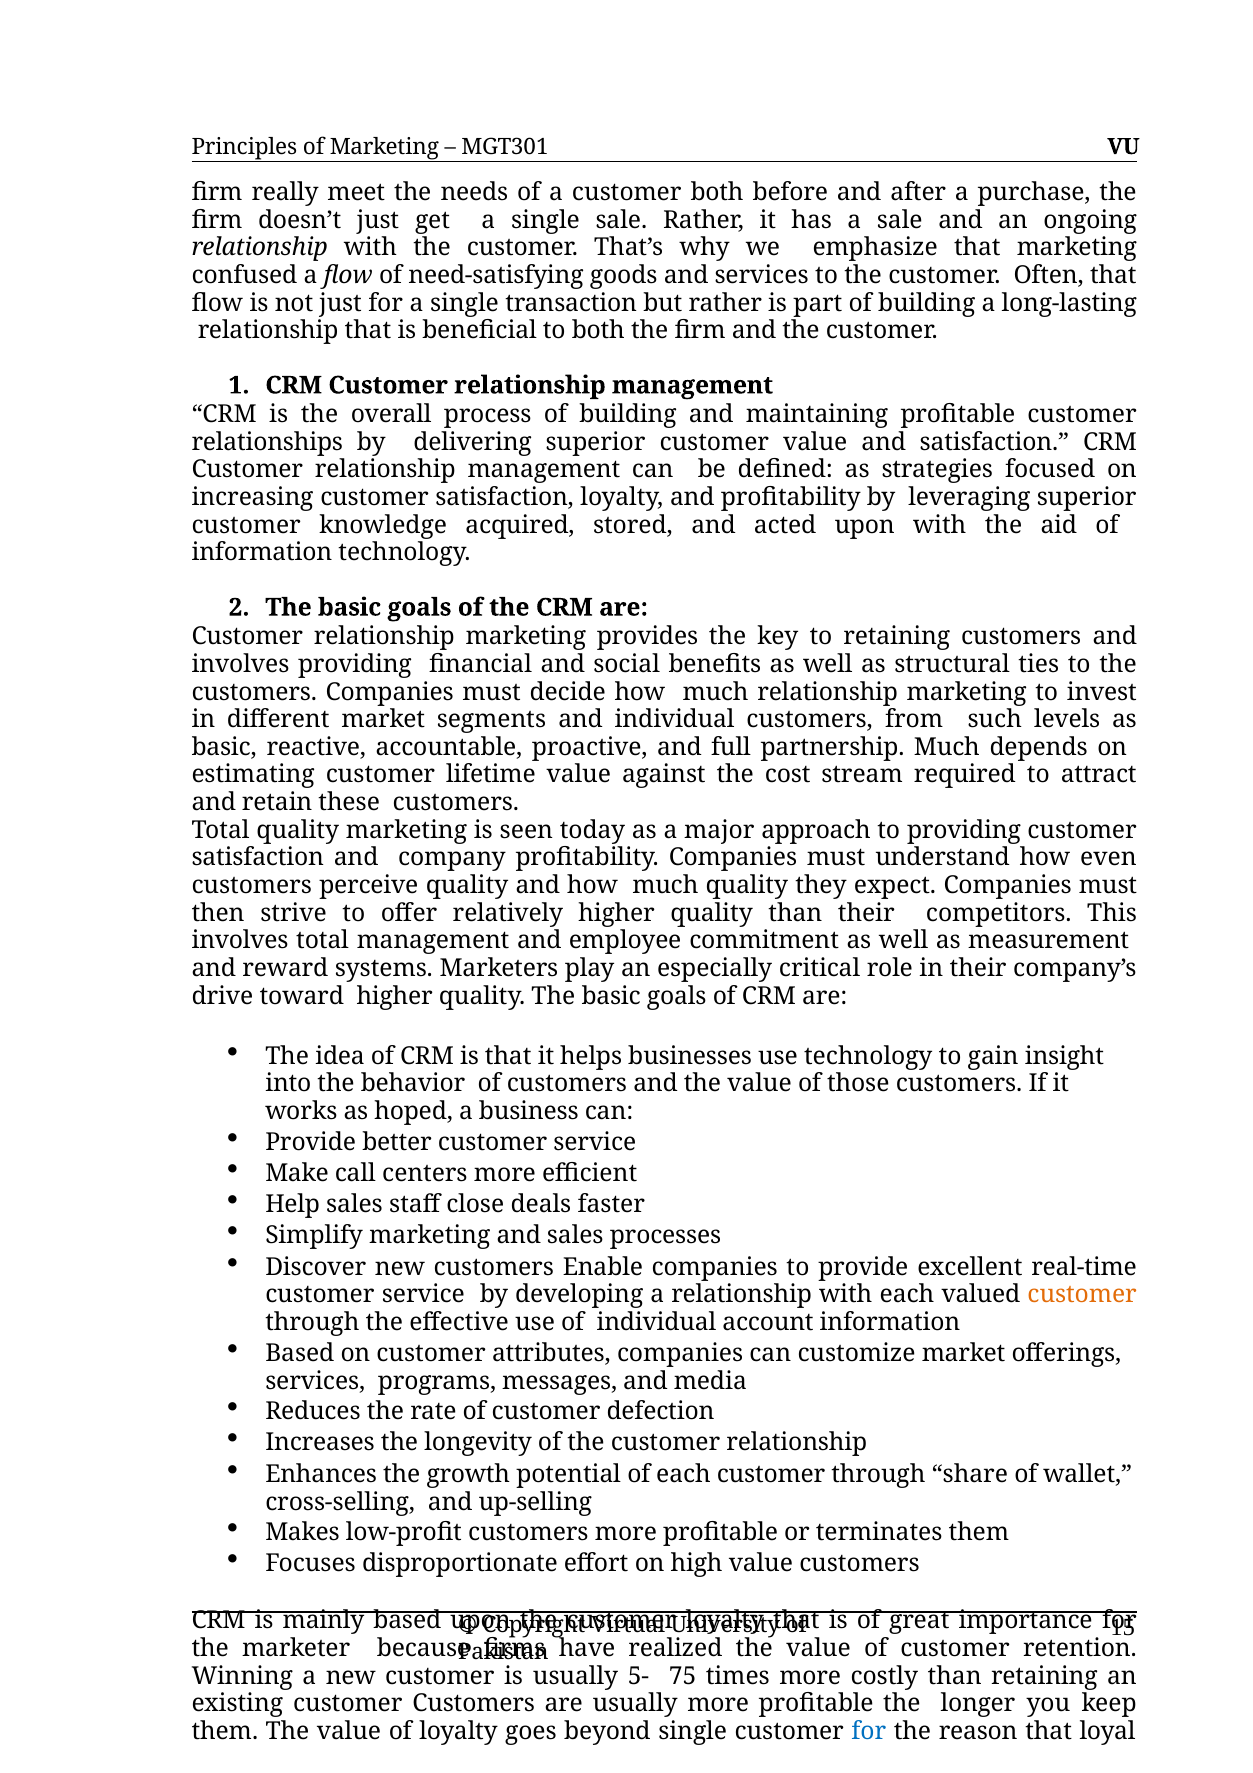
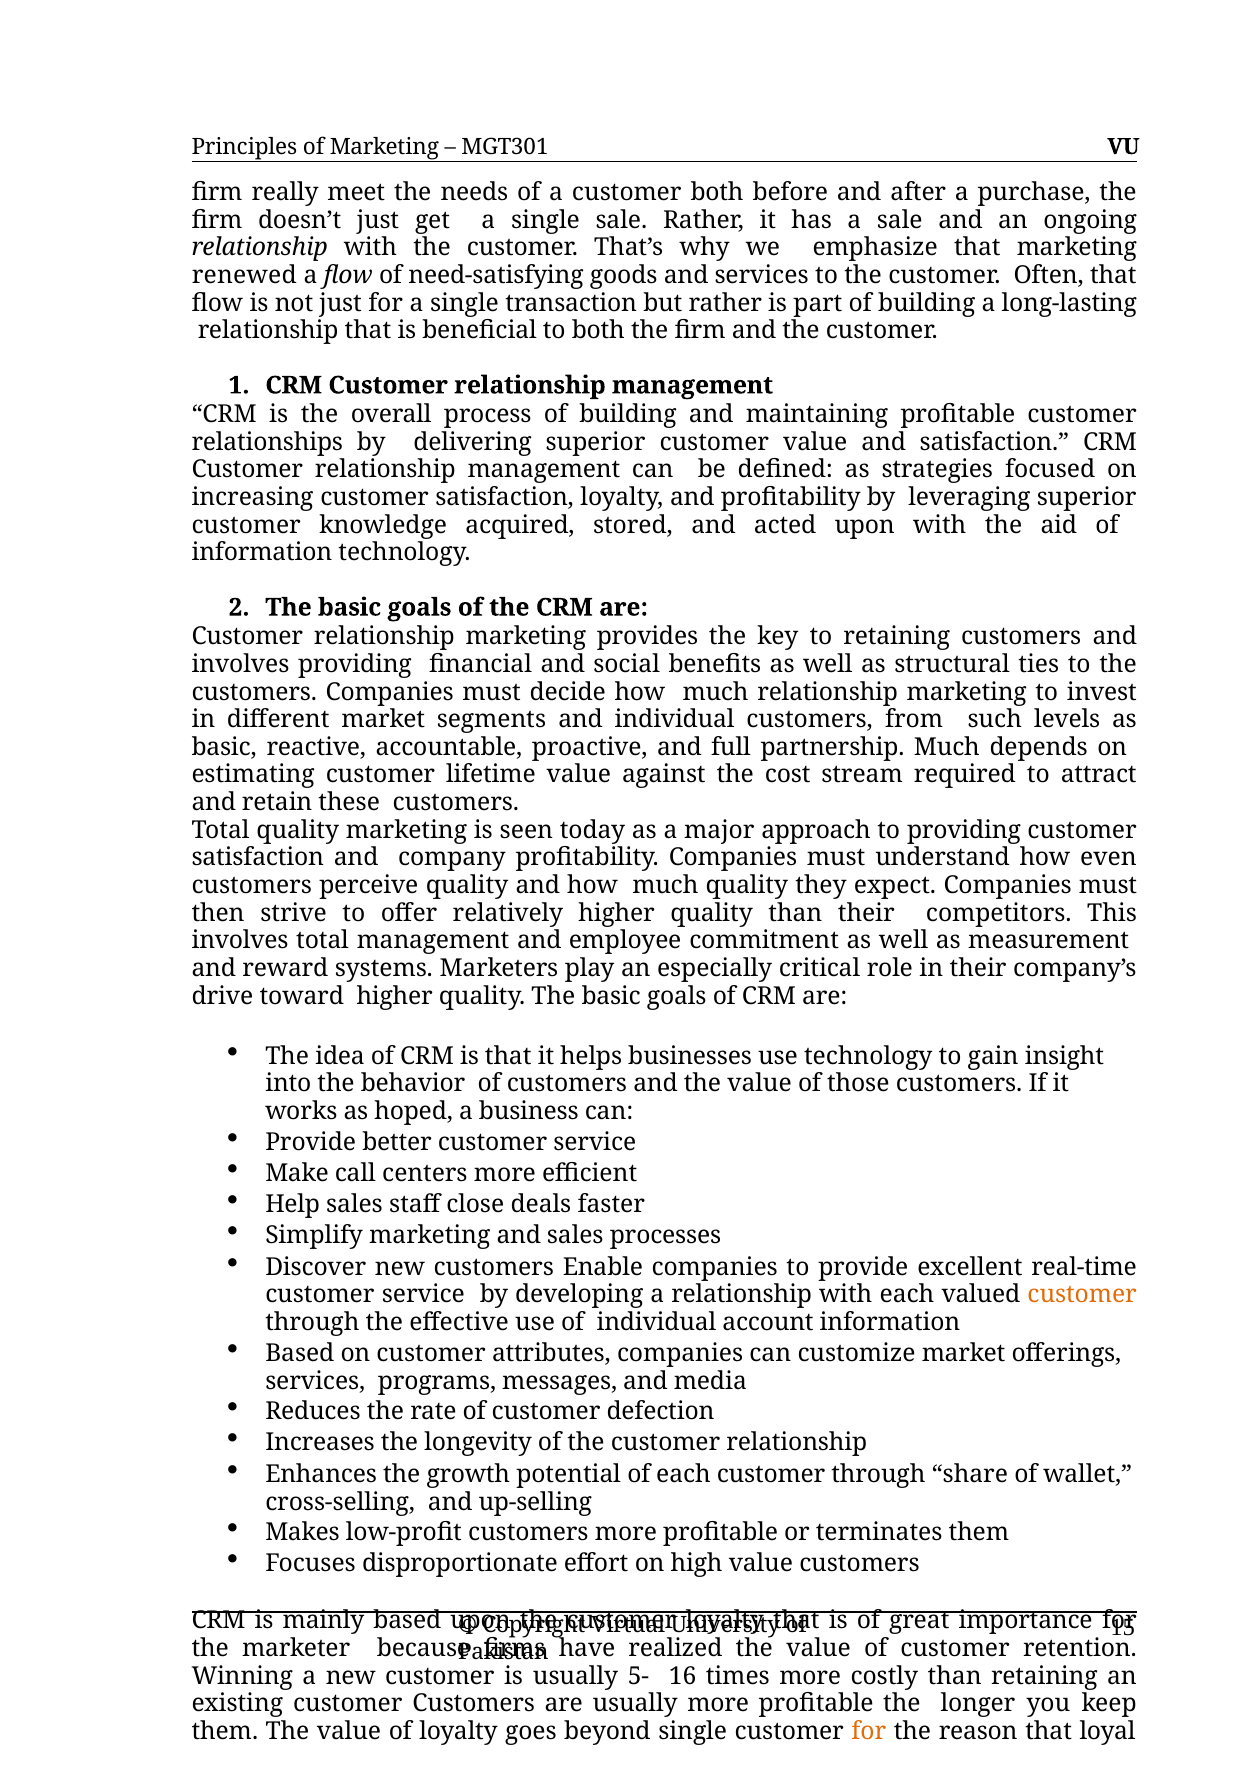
confused: confused -> renewed
75: 75 -> 16
for at (869, 1732) colour: blue -> orange
